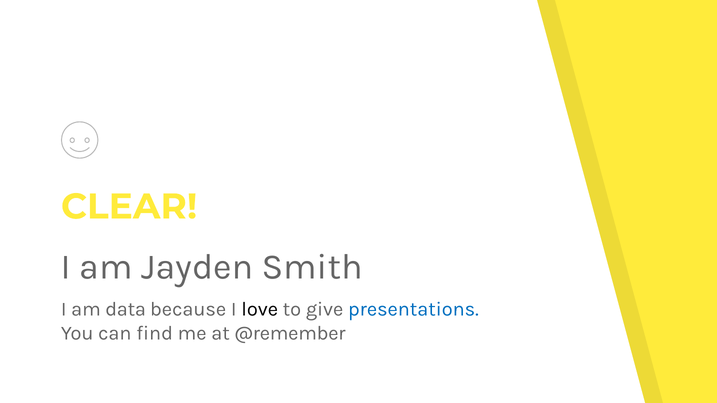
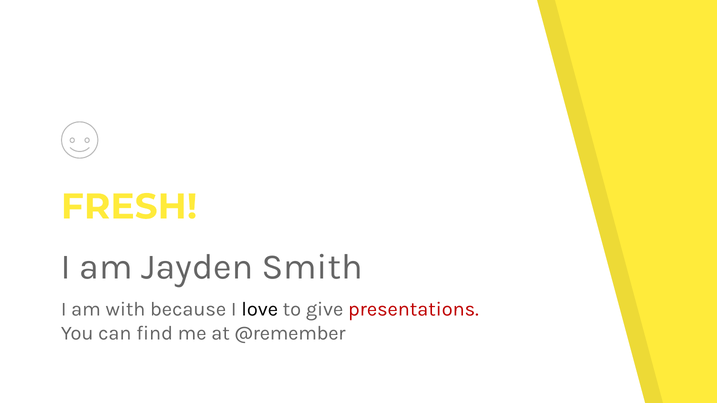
CLEAR: CLEAR -> FRESH
data: data -> with
presentations colour: blue -> red
